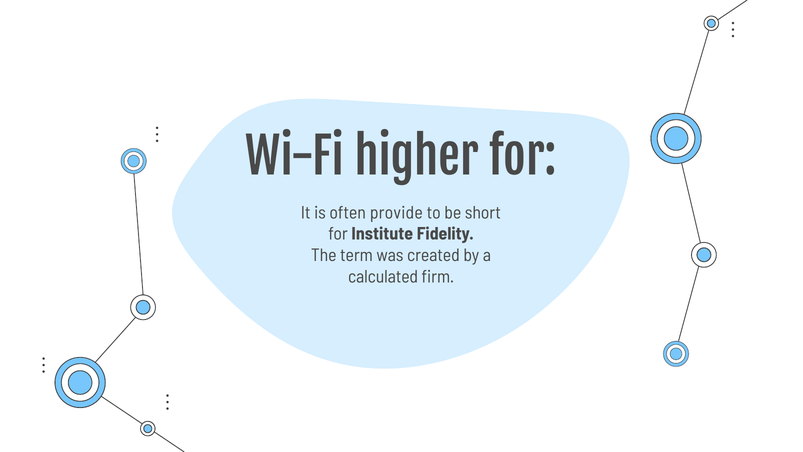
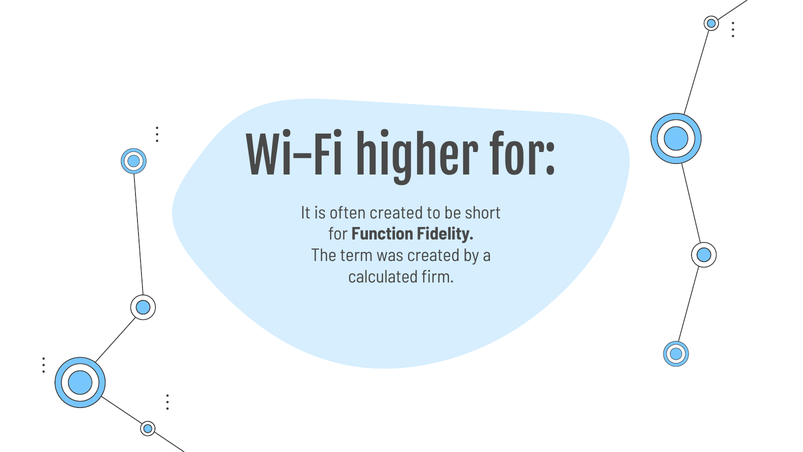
often provide: provide -> created
Institute: Institute -> Function
